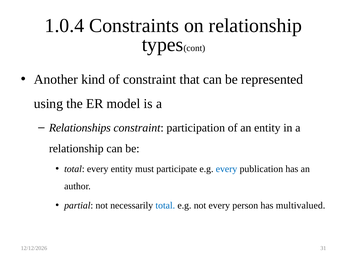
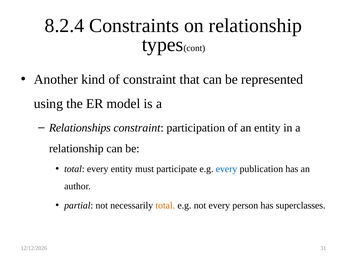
1.0.4: 1.0.4 -> 8.2.4
total at (165, 206) colour: blue -> orange
multivalued: multivalued -> superclasses
